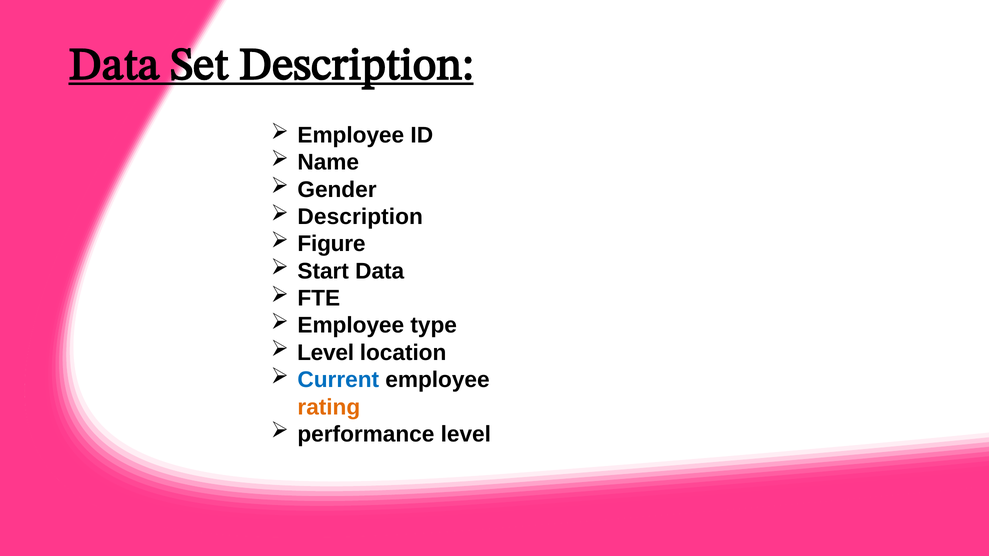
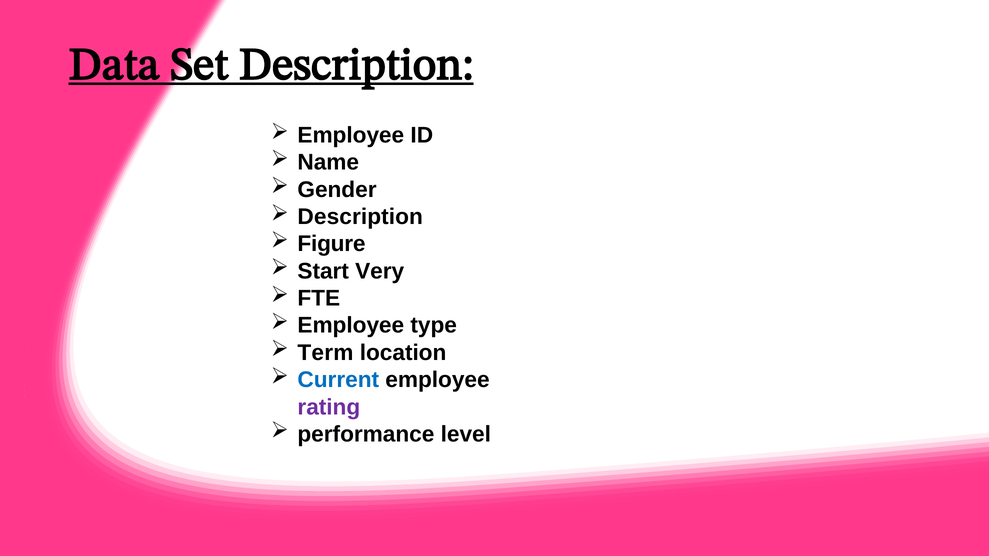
Start Data: Data -> Very
Level at (326, 353): Level -> Term
rating colour: orange -> purple
